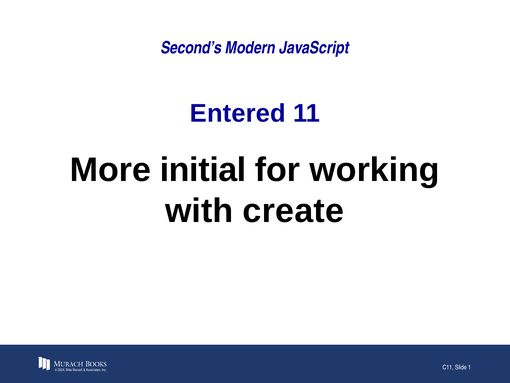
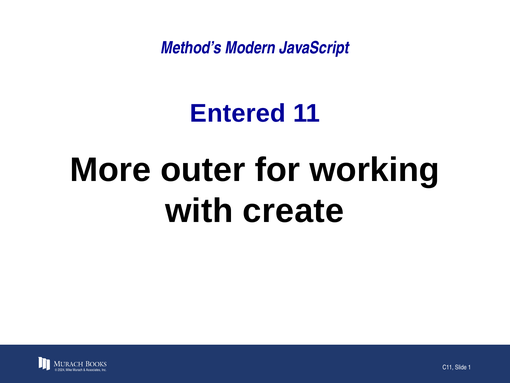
Second’s: Second’s -> Method’s
initial: initial -> outer
